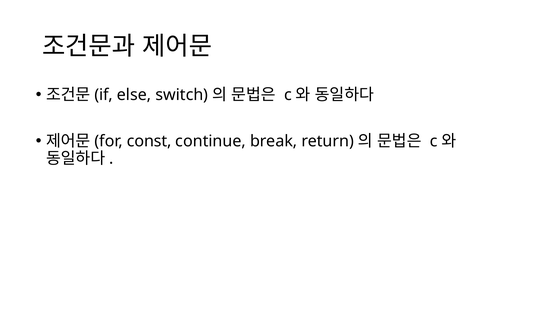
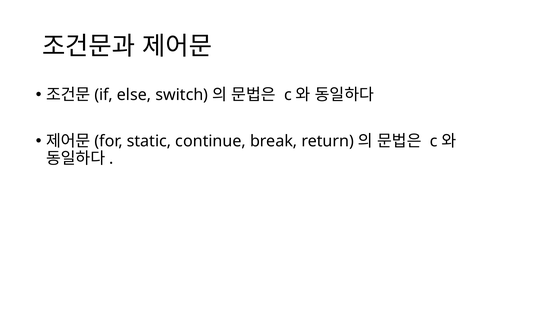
const: const -> static
